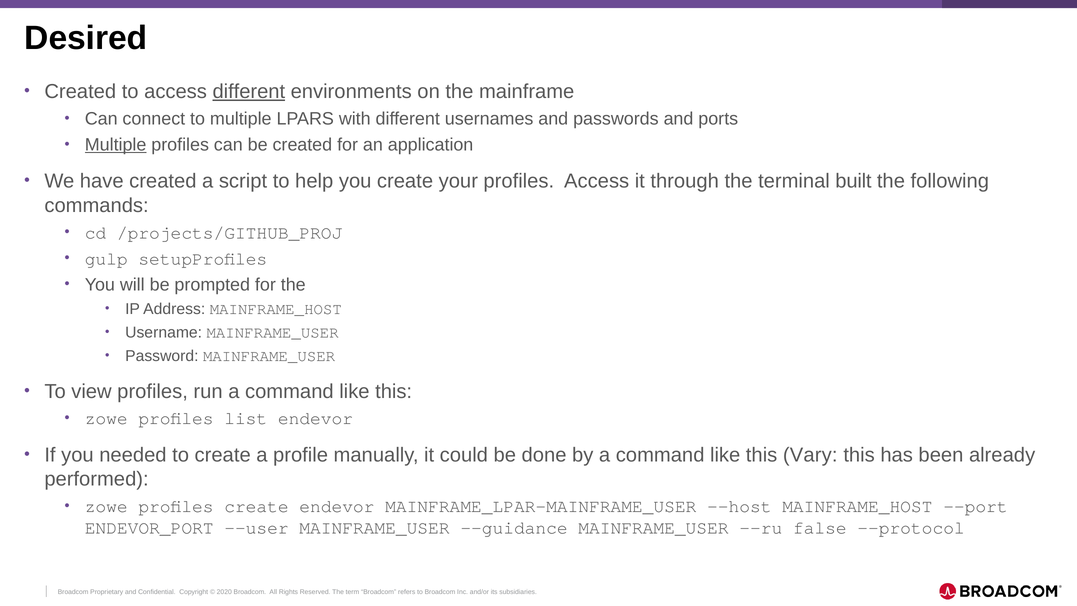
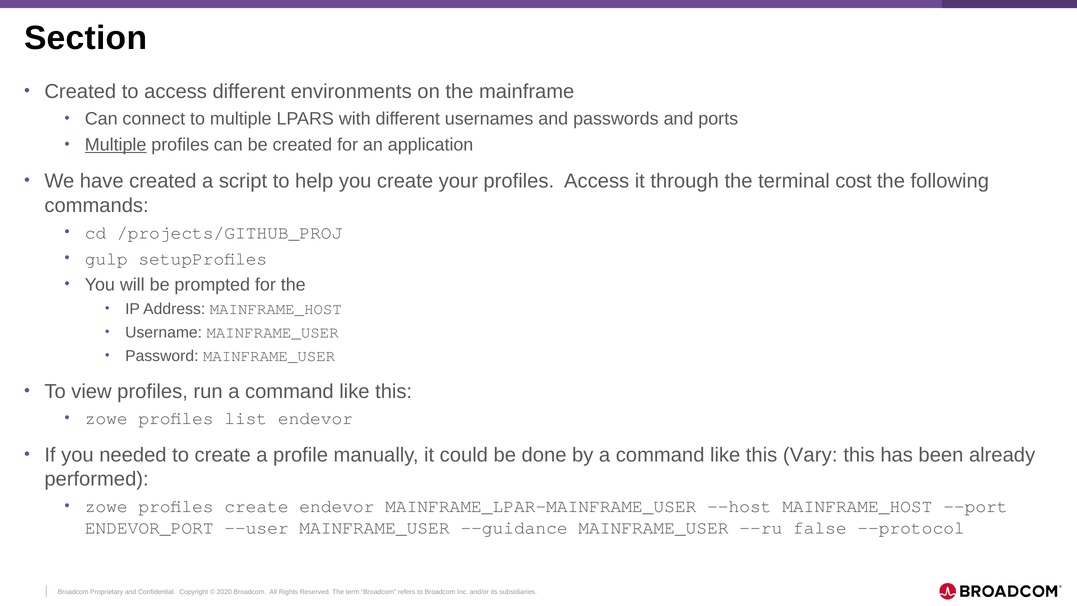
Desired: Desired -> Section
different at (249, 92) underline: present -> none
built: built -> cost
